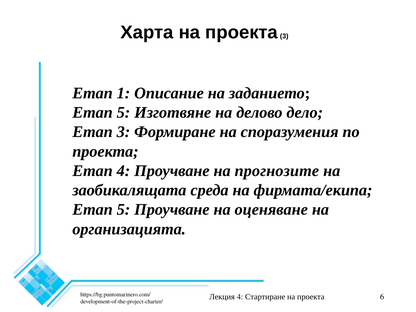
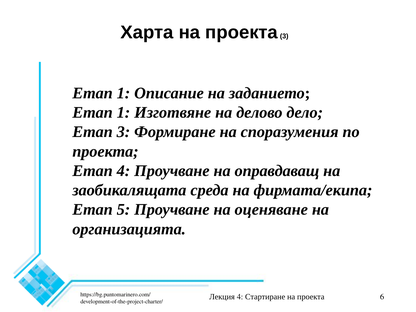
5 at (123, 113): 5 -> 1
прогнозите: прогнозите -> оправдаващ
